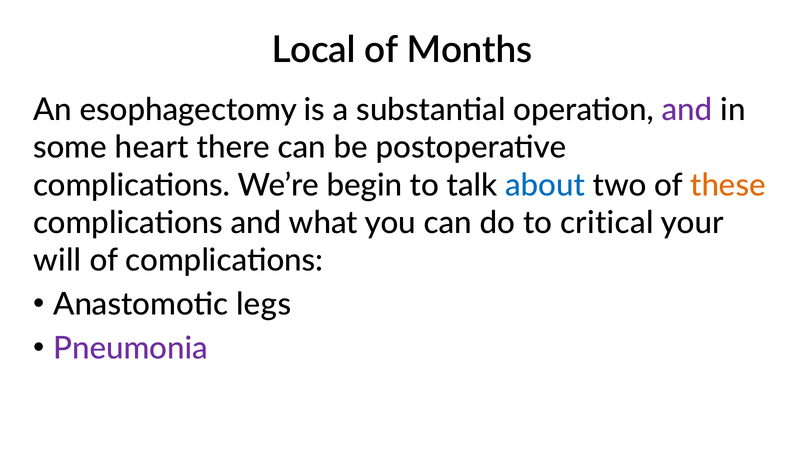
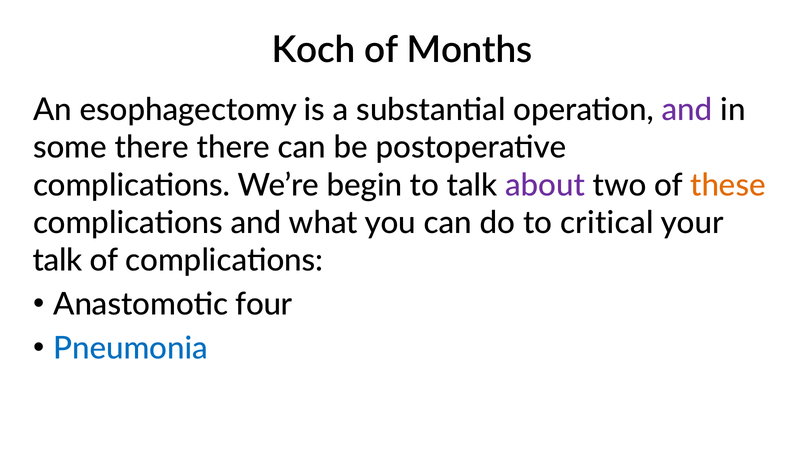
Local: Local -> Koch
some heart: heart -> there
about colour: blue -> purple
will at (57, 260): will -> talk
legs: legs -> four
Pneumonia colour: purple -> blue
